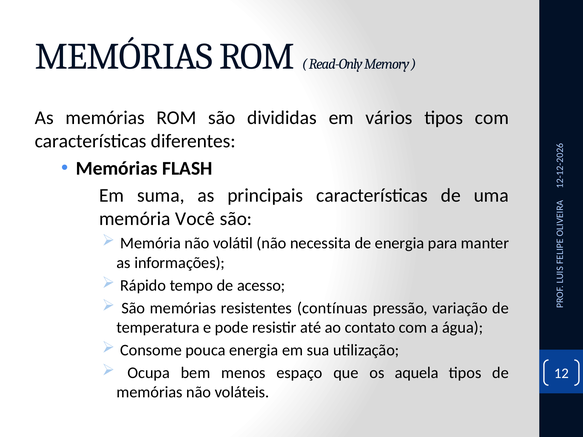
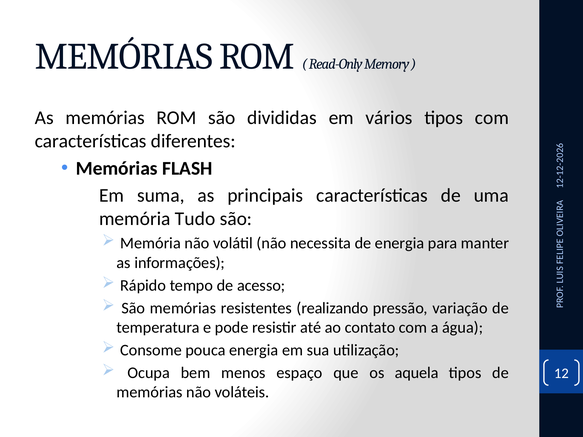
Você: Você -> Tudo
contínuas: contínuas -> realizando
